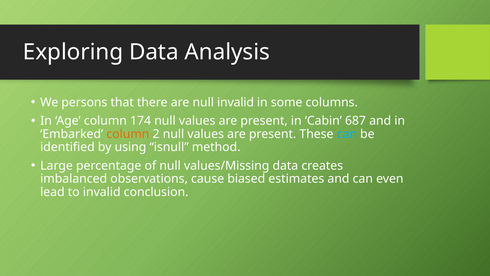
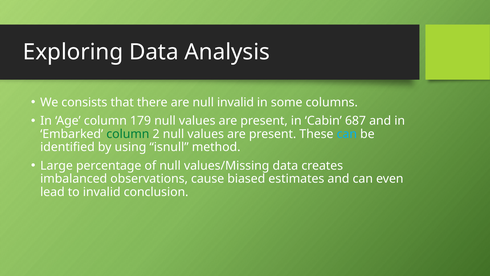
persons: persons -> consists
174: 174 -> 179
column at (128, 134) colour: orange -> green
